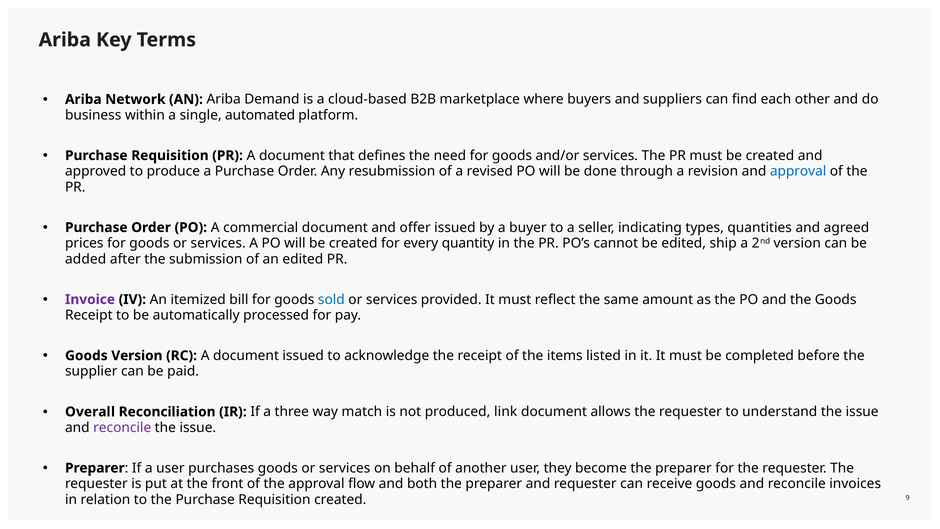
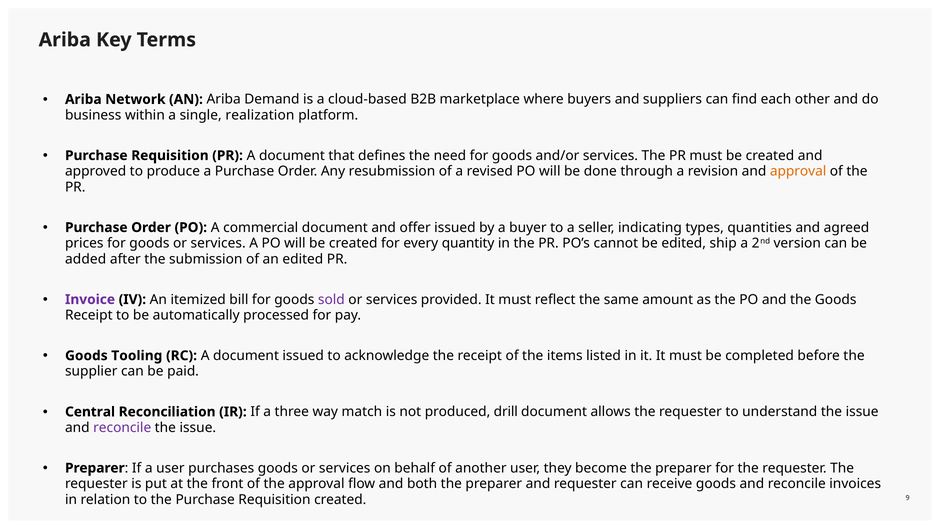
automated: automated -> realization
approval at (798, 171) colour: blue -> orange
sold colour: blue -> purple
Goods Version: Version -> Tooling
Overall: Overall -> Central
link: link -> drill
